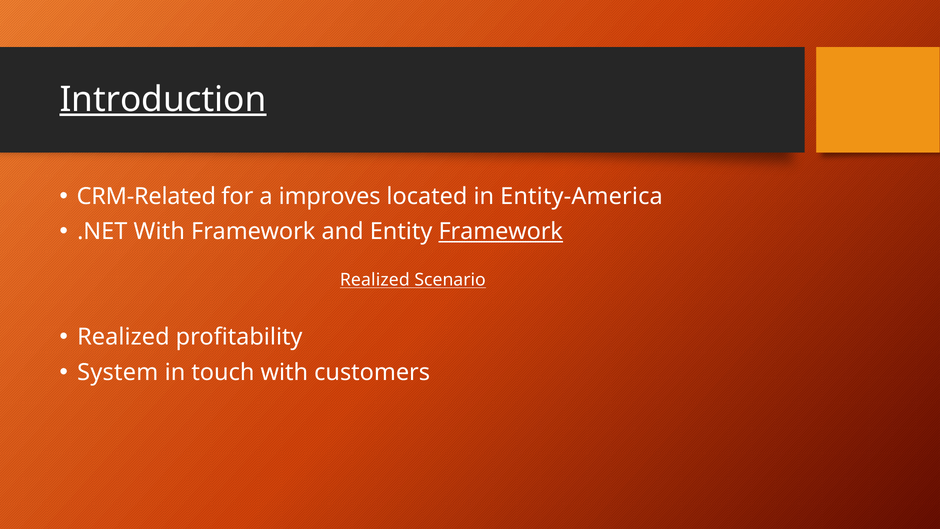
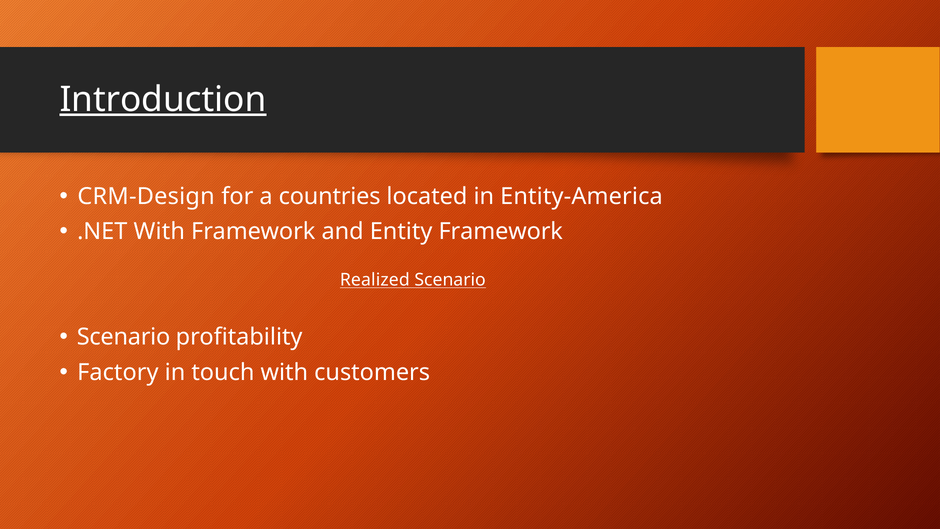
CRM-Related: CRM-Related -> CRM-Design
improves: improves -> countries
Framework at (501, 231) underline: present -> none
Realized at (123, 337): Realized -> Scenario
System: System -> Factory
